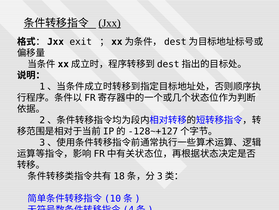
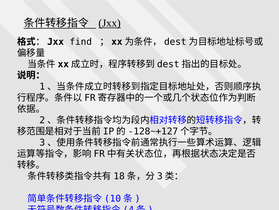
exit: exit -> find
